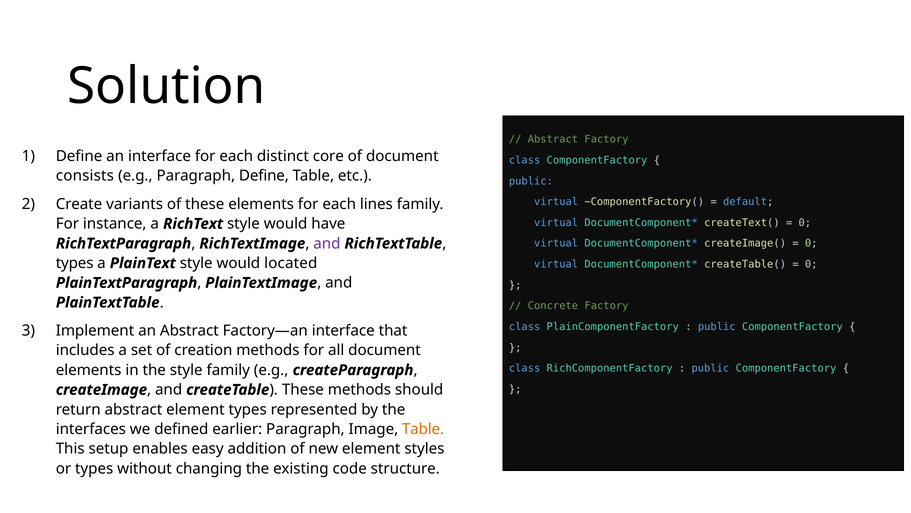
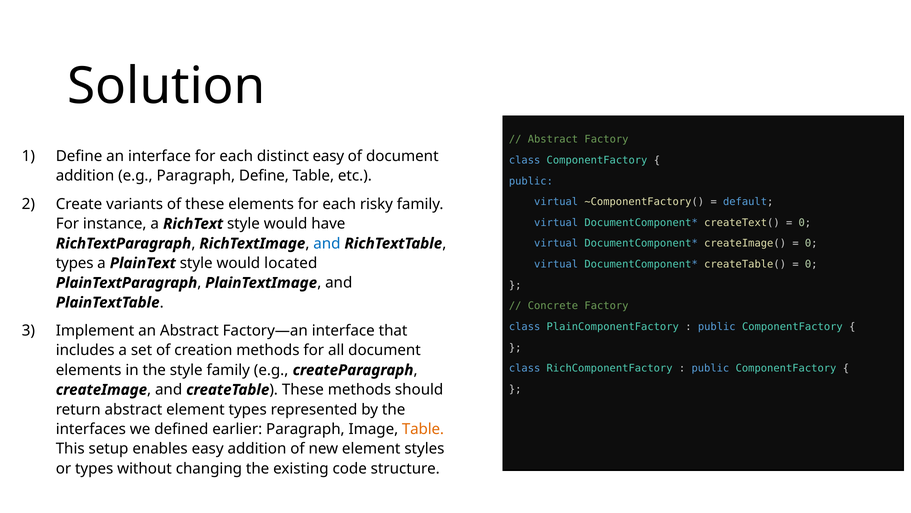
distinct core: core -> easy
consists at (85, 176): consists -> addition
lines: lines -> risky
and at (327, 243) colour: purple -> blue
